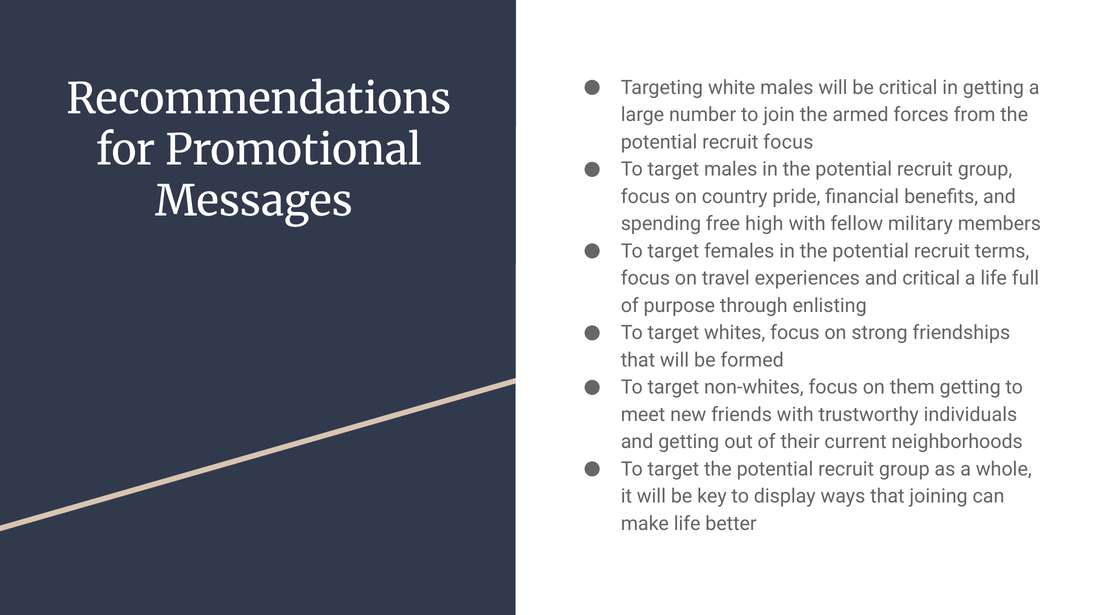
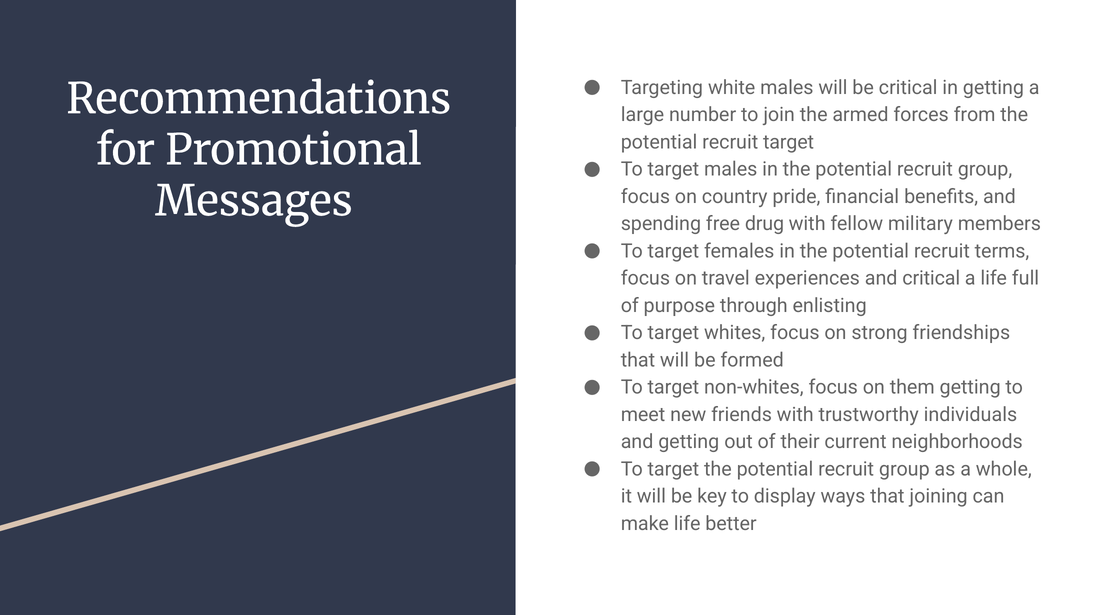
recruit focus: focus -> target
high: high -> drug
